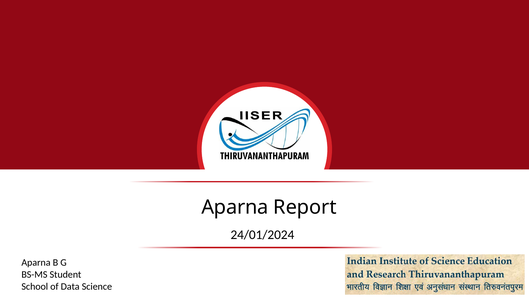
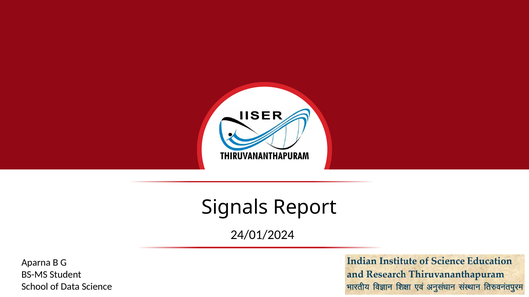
Aparna at (235, 208): Aparna -> Signals
